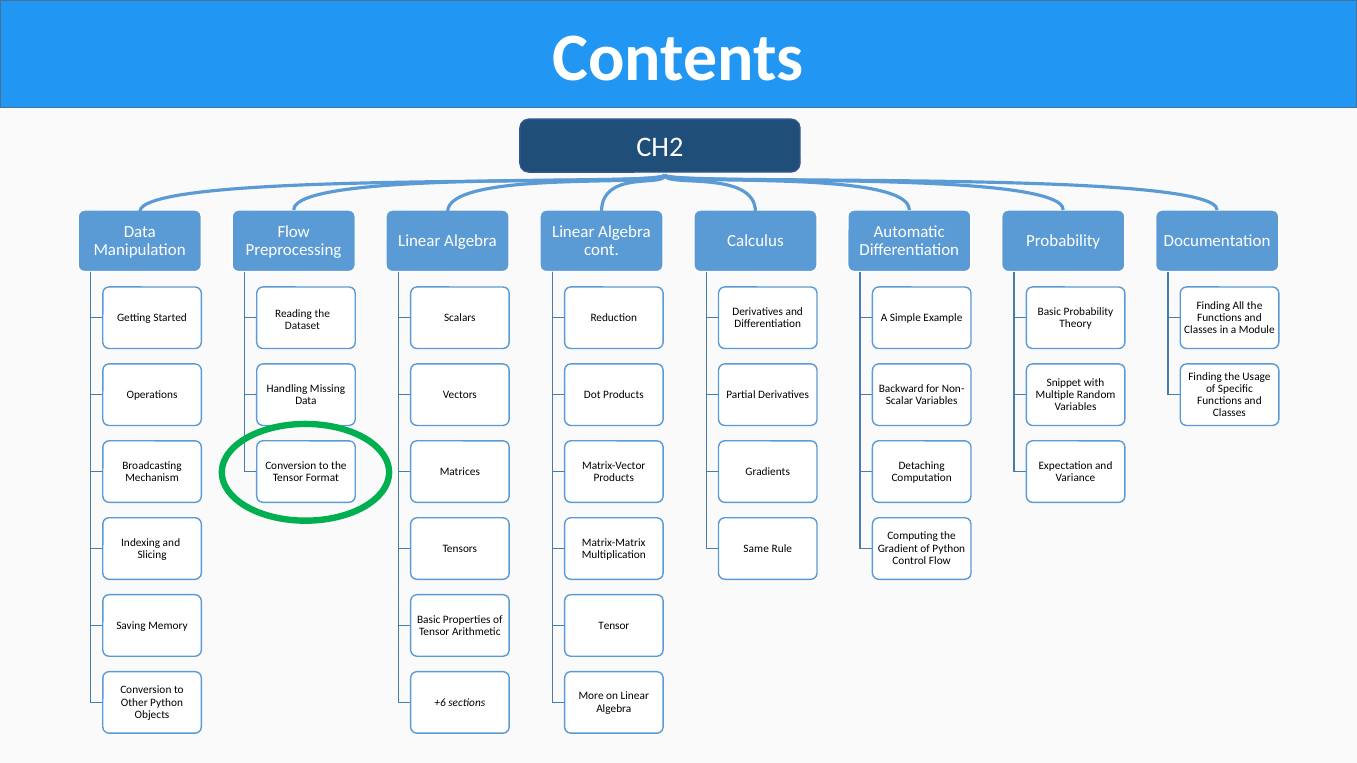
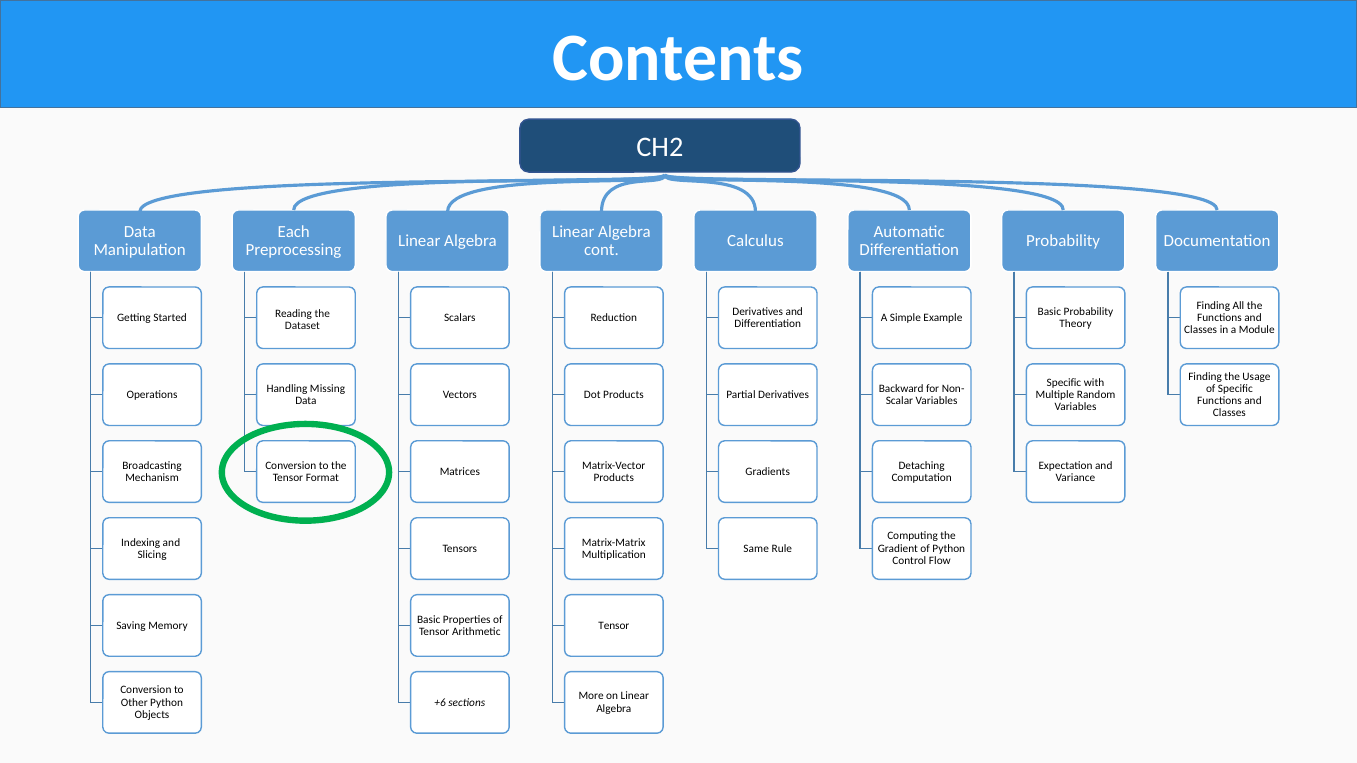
Flow at (294, 232): Flow -> Each
Snippet at (1064, 383): Snippet -> Specific
